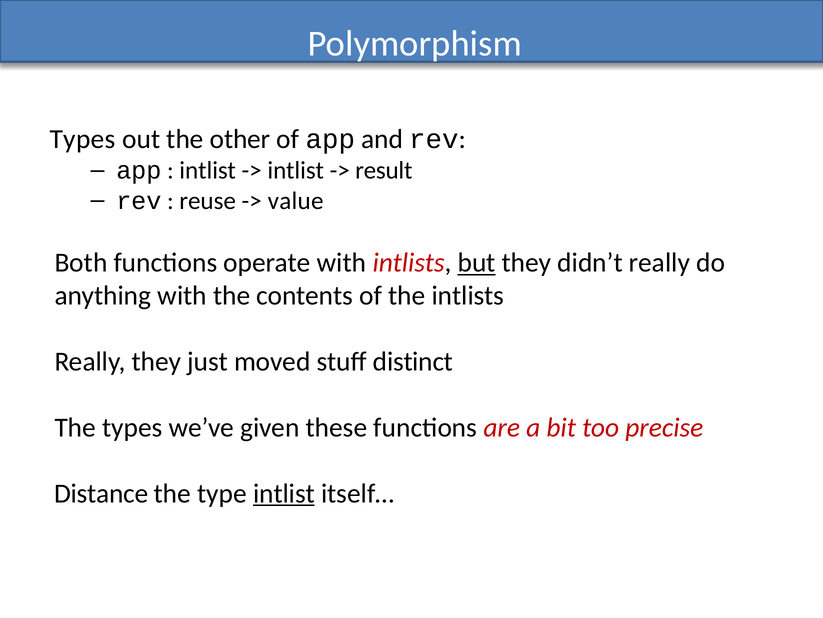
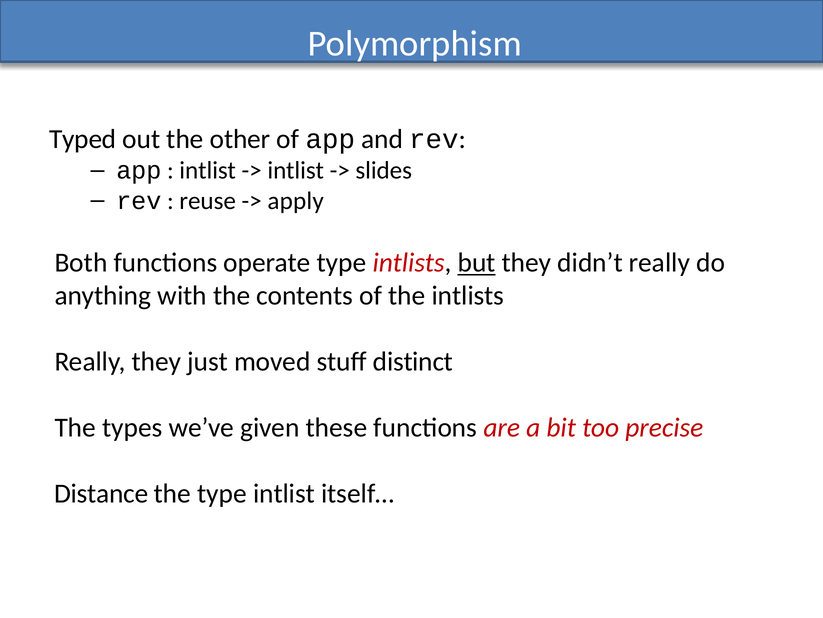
Types at (83, 139): Types -> Typed
result: result -> slides
value: value -> apply
operate with: with -> type
intlist at (284, 493) underline: present -> none
